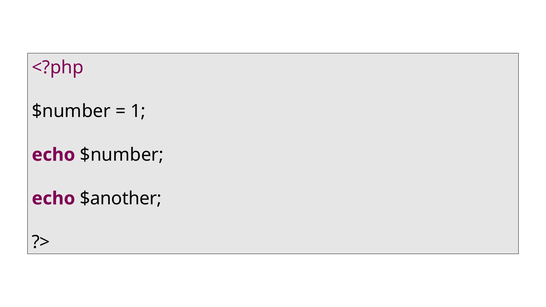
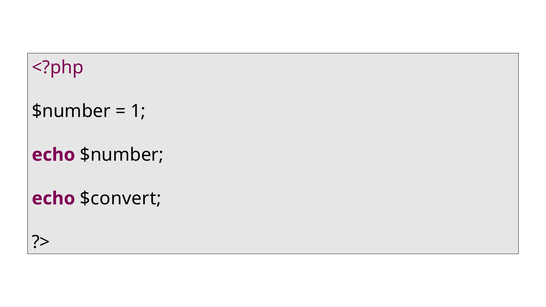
$another: $another -> $convert
